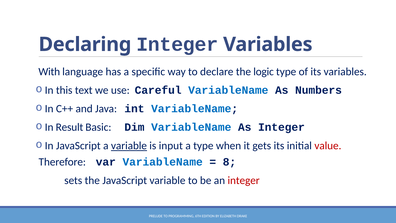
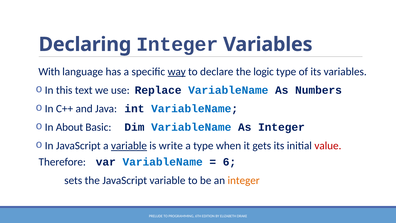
way underline: none -> present
Careful: Careful -> Replace
Result: Result -> About
input: input -> write
8: 8 -> 6
integer at (244, 180) colour: red -> orange
